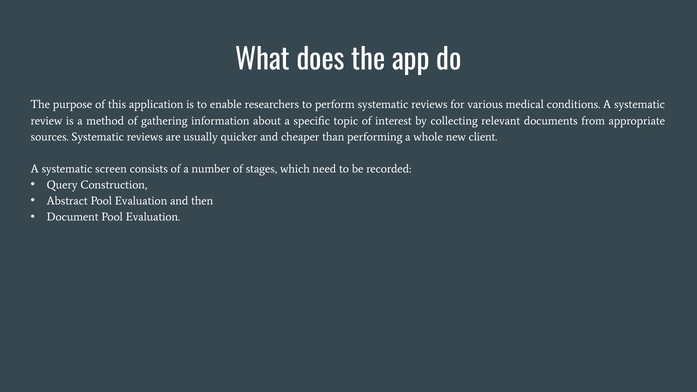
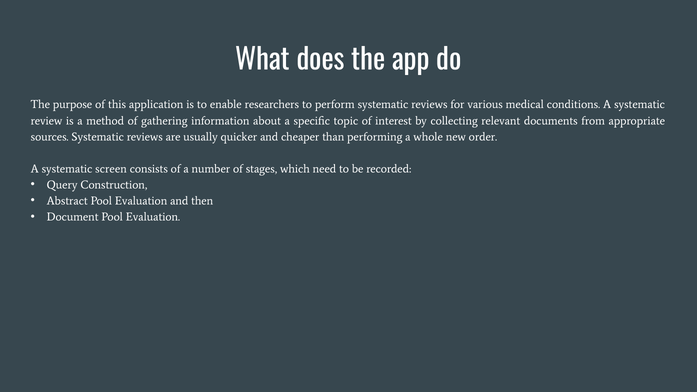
client: client -> order
